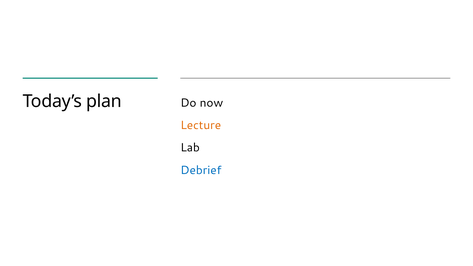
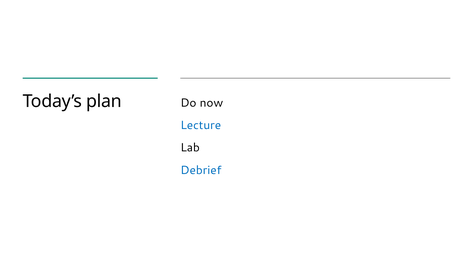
Lecture colour: orange -> blue
